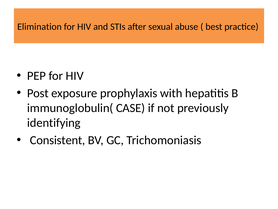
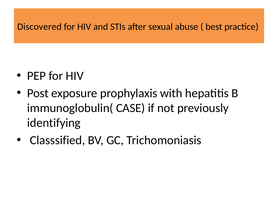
Elimination: Elimination -> Discovered
Consistent: Consistent -> Classsified
